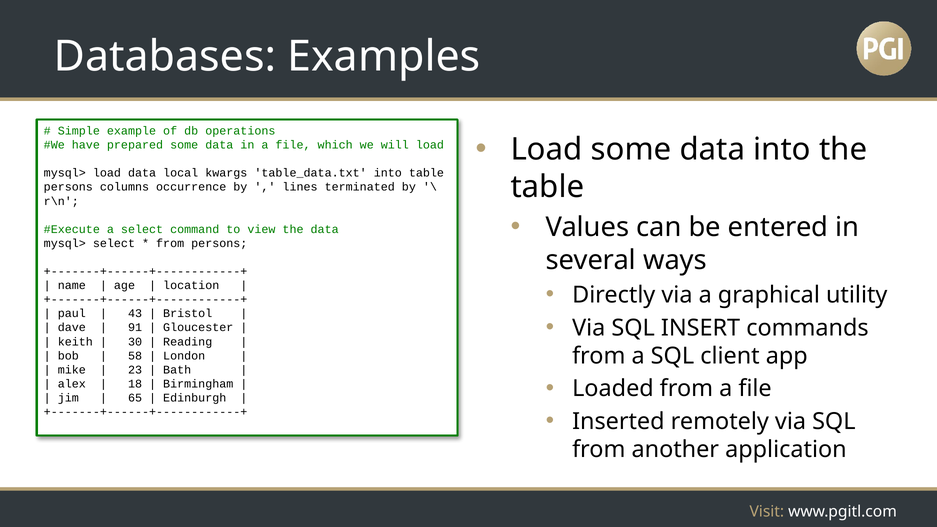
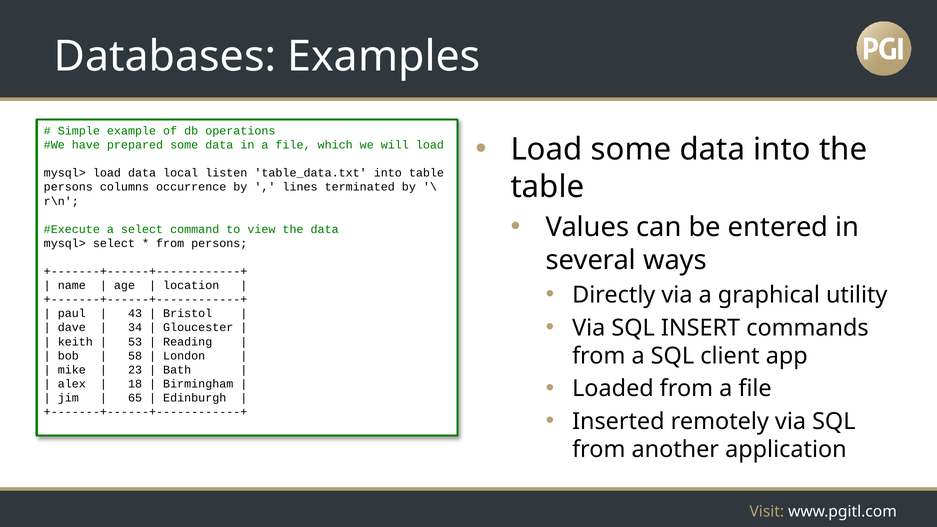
kwargs: kwargs -> listen
91: 91 -> 34
30: 30 -> 53
